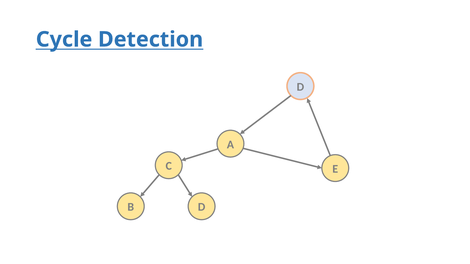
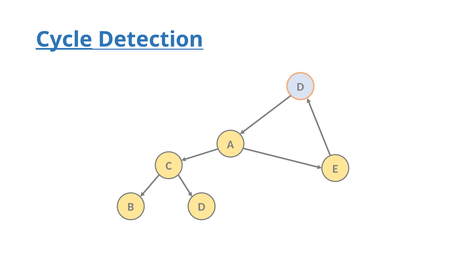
Cycle underline: none -> present
